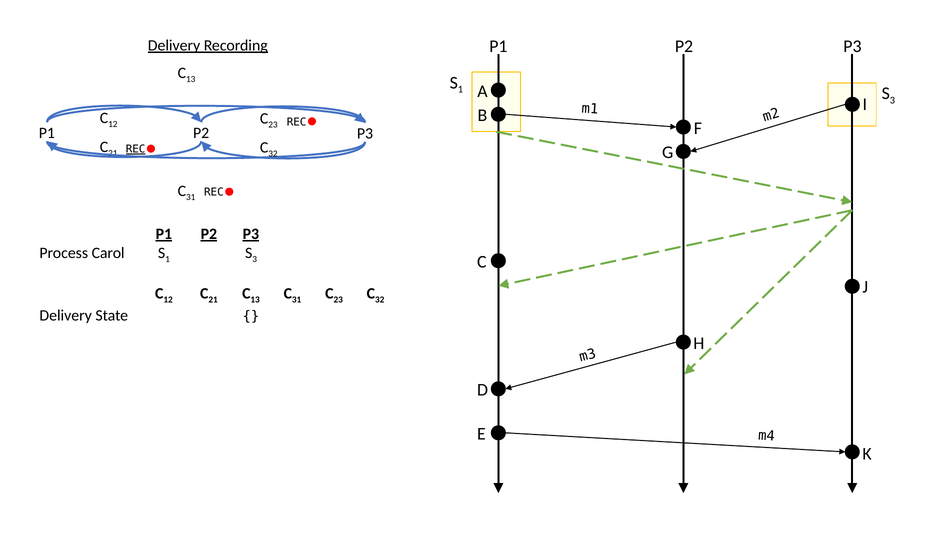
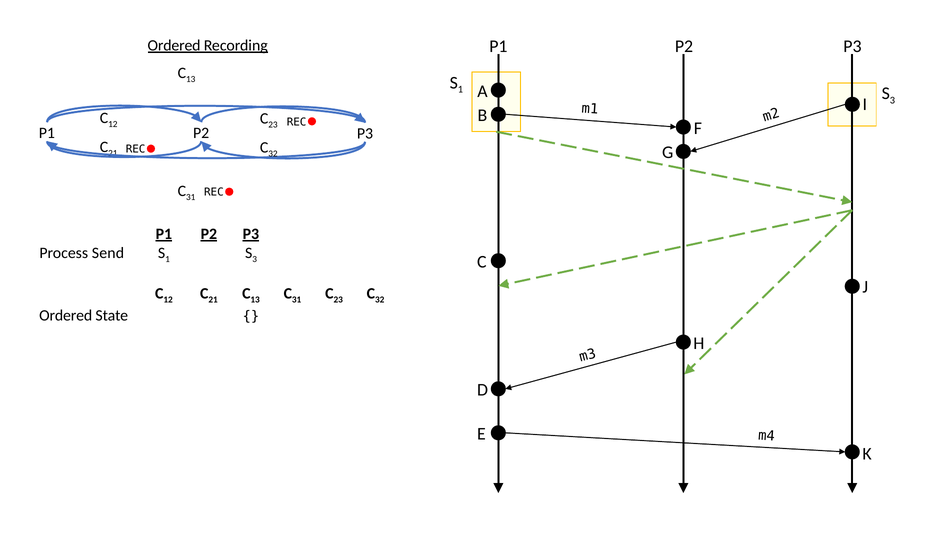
Delivery at (174, 45): Delivery -> Ordered
REC at (136, 149) underline: present -> none
Carol: Carol -> Send
Delivery at (66, 316): Delivery -> Ordered
